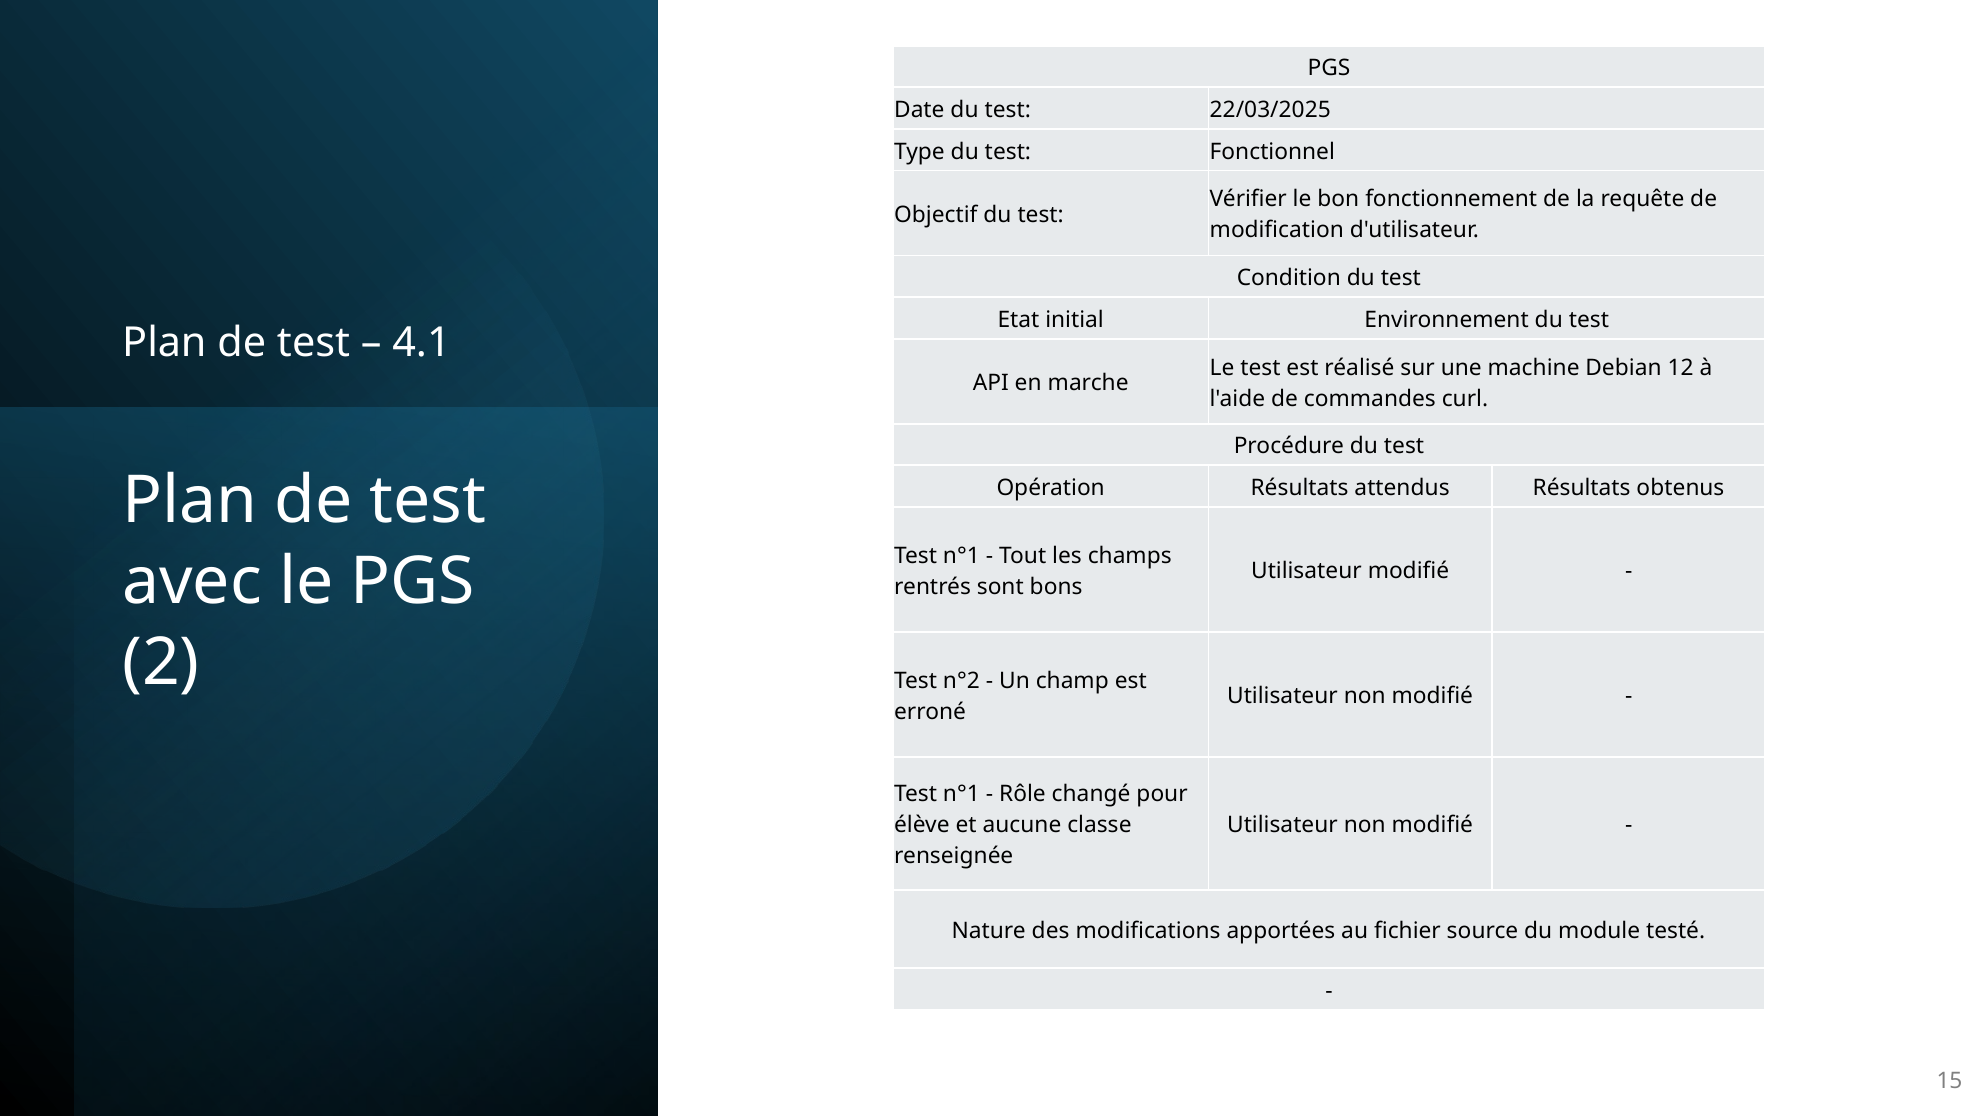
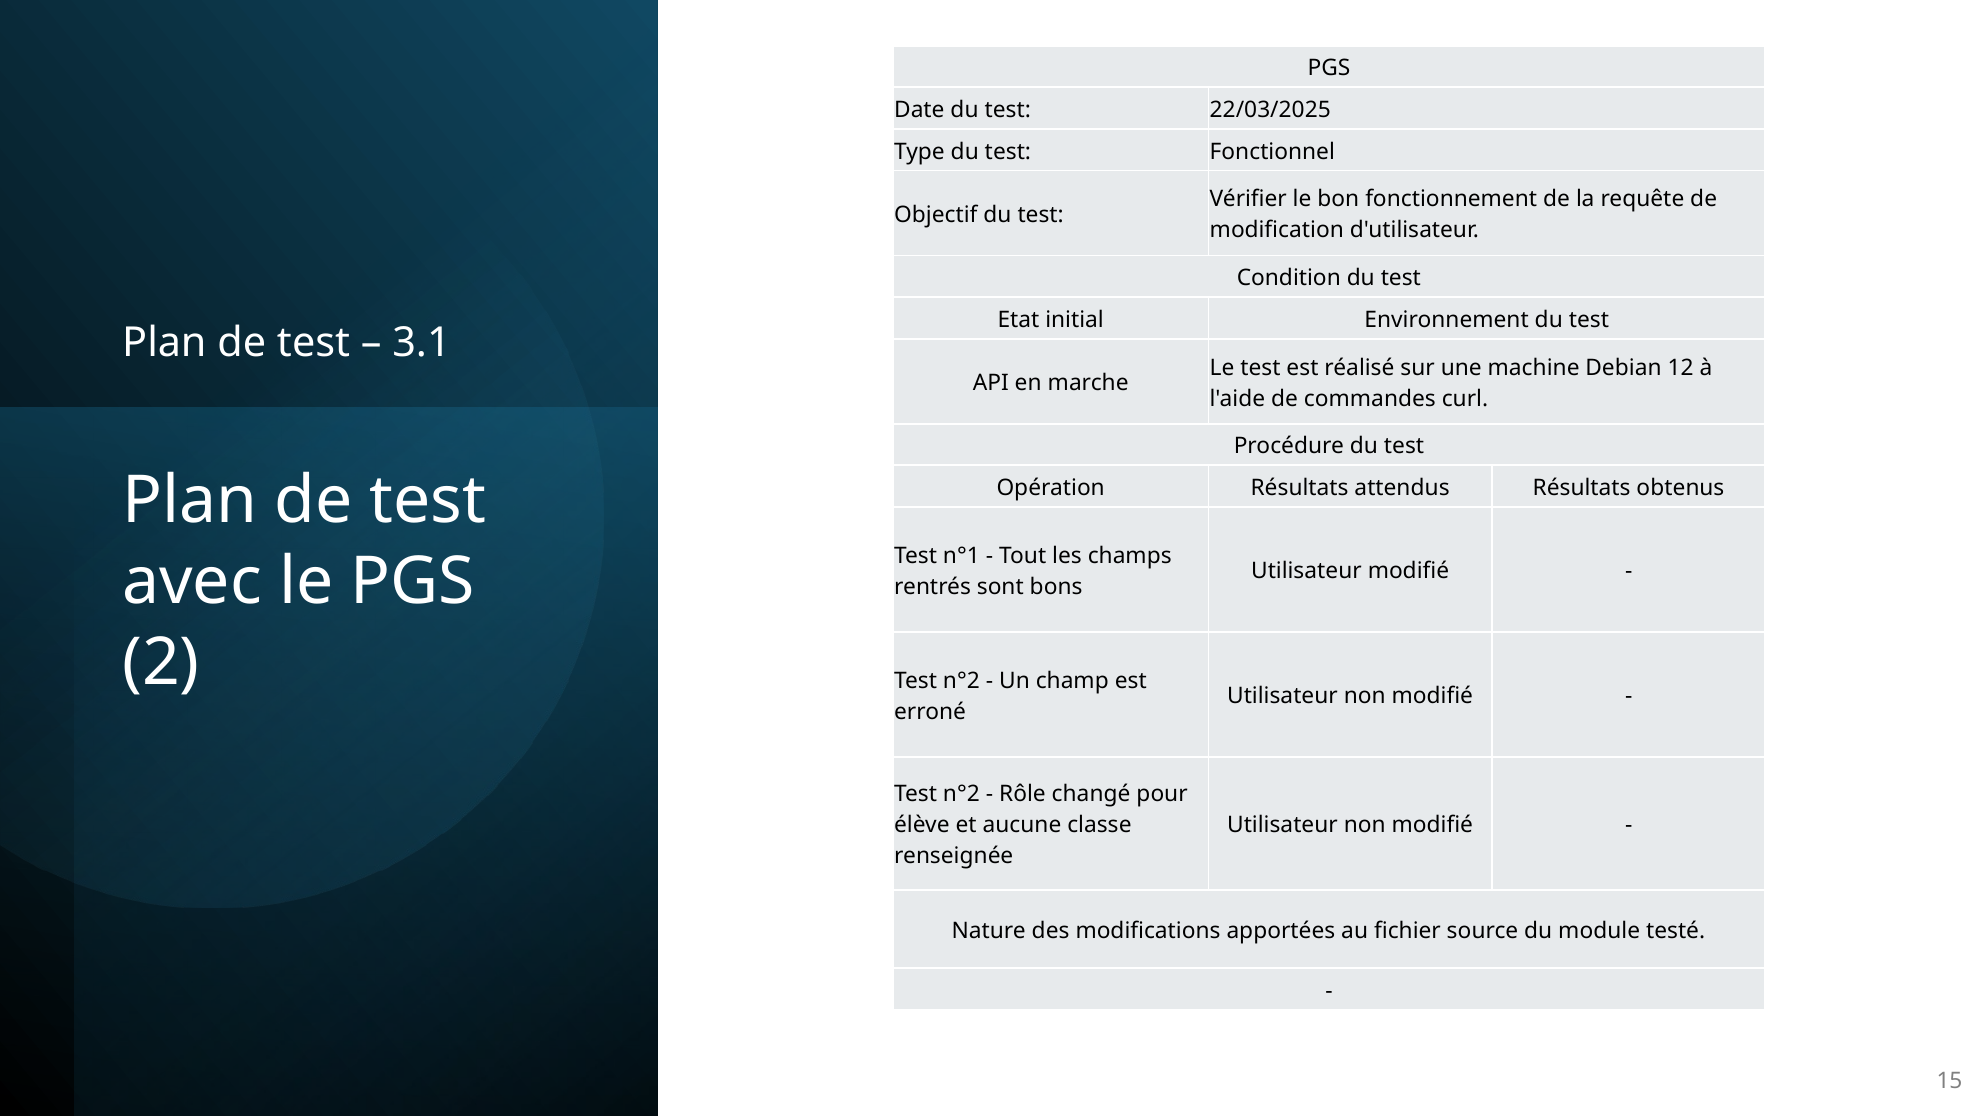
4.1: 4.1 -> 3.1
n°1 at (961, 794): n°1 -> n°2
